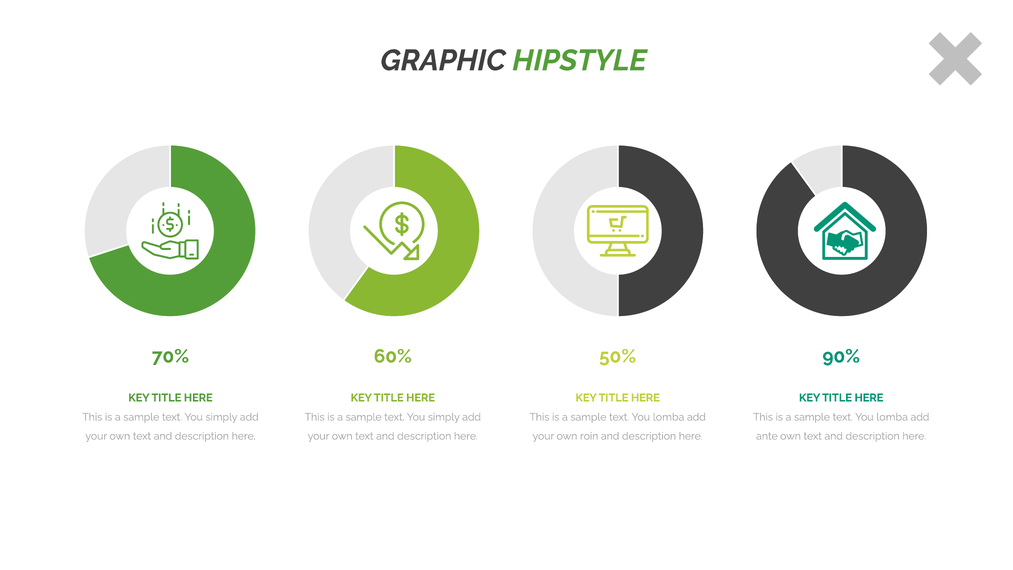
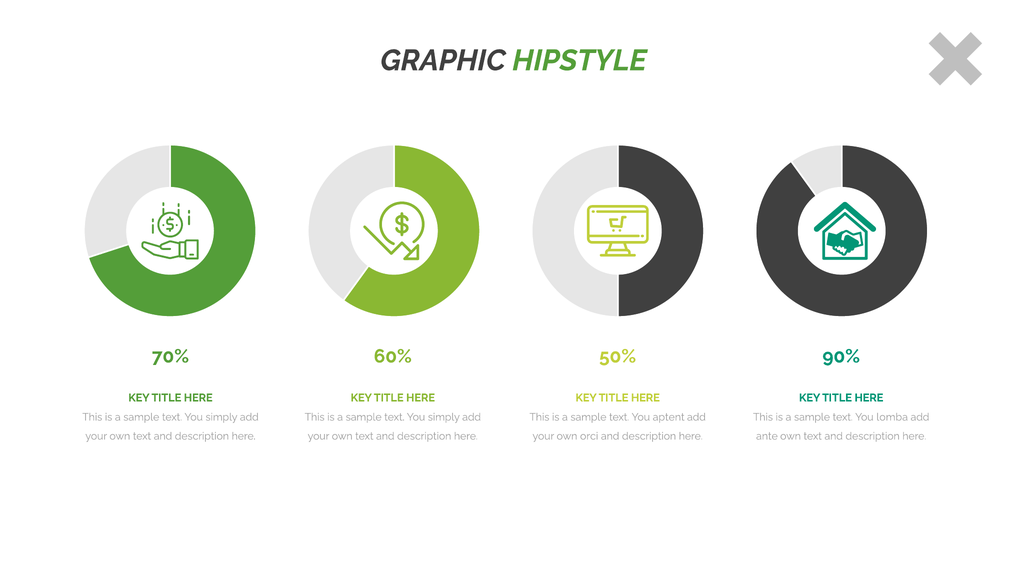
lomba at (669, 417): lomba -> aptent
roin: roin -> orci
